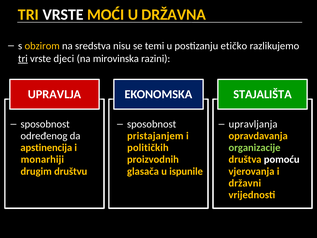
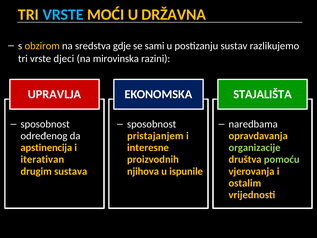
VRSTE at (63, 15) colour: white -> light blue
nisu: nisu -> gdje
temi: temi -> sami
etičko: etičko -> sustav
tri at (23, 58) underline: present -> none
upravljanja: upravljanja -> naredbama
političkih: političkih -> interesne
monarhiji: monarhiji -> iterativan
pomoću colour: white -> light green
društvu: društvu -> sustava
glasača: glasača -> njihova
državni: državni -> ostalim
